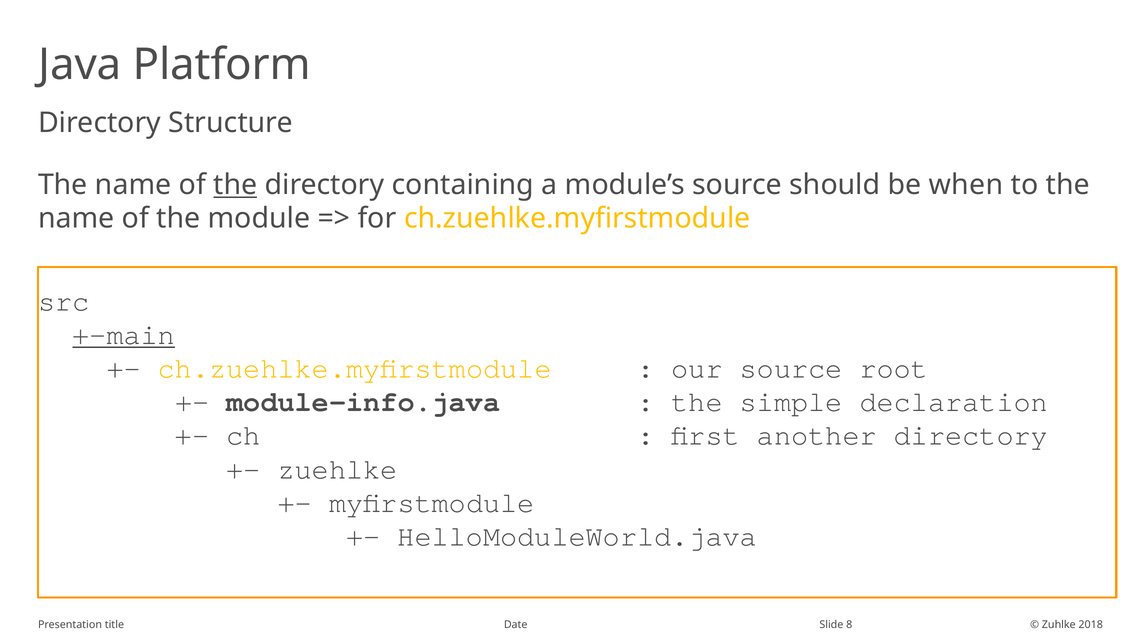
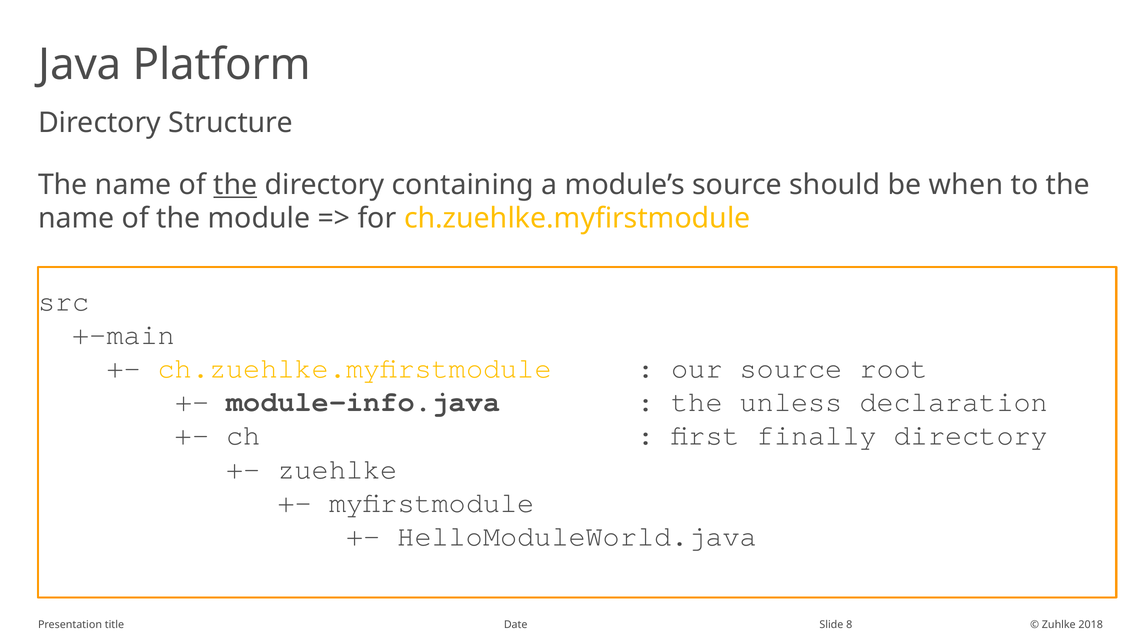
+-main underline: present -> none
simple: simple -> unless
another: another -> finally
